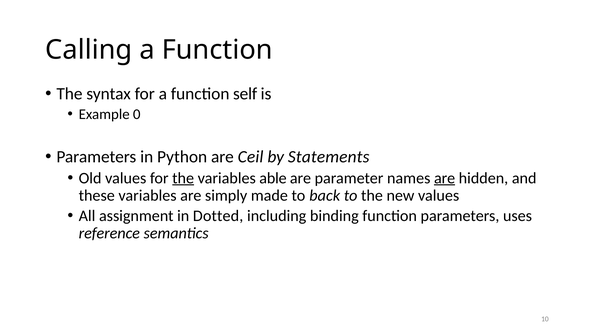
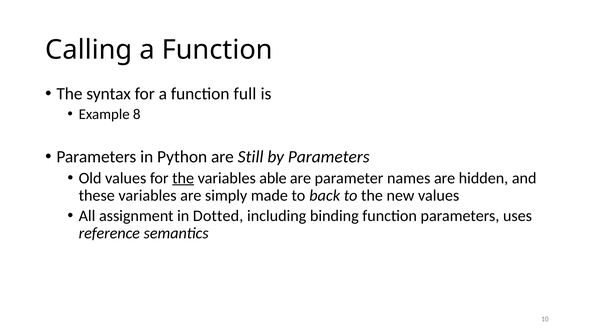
self: self -> full
0: 0 -> 8
Ceil: Ceil -> Still
by Statements: Statements -> Parameters
are at (445, 178) underline: present -> none
